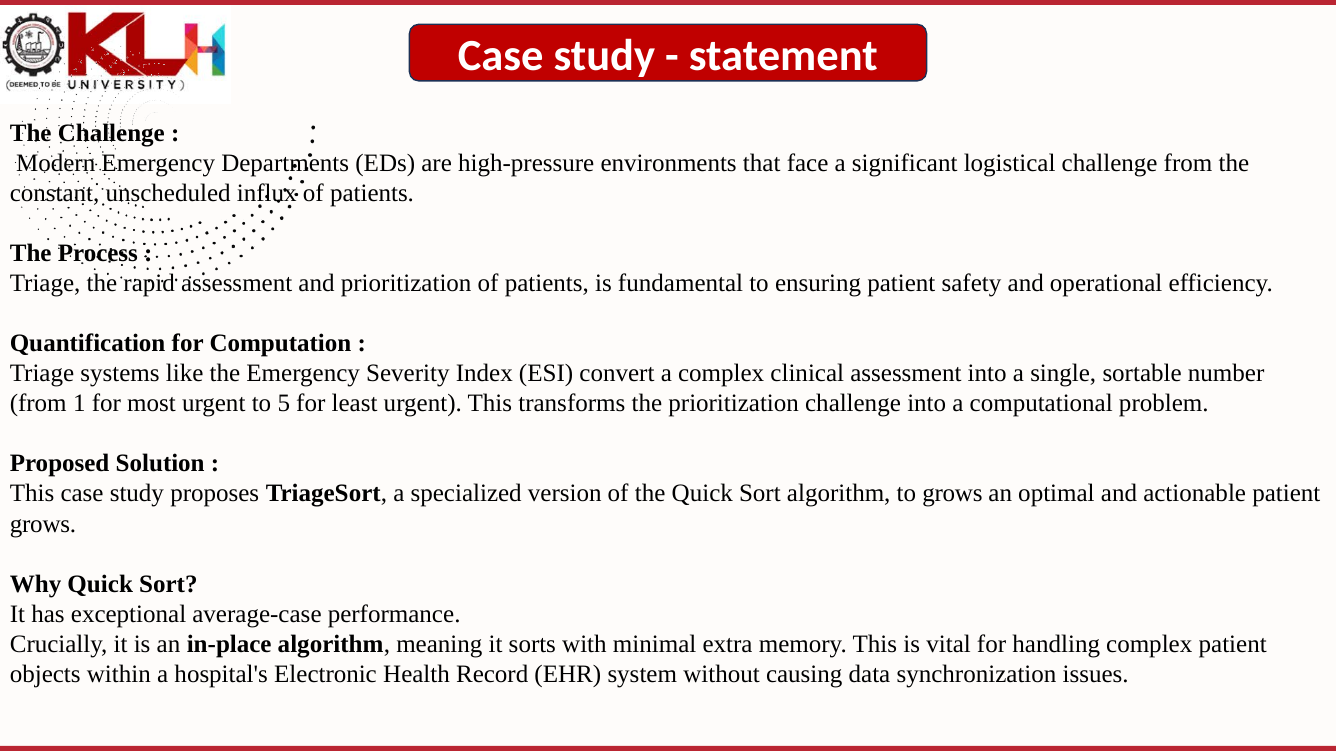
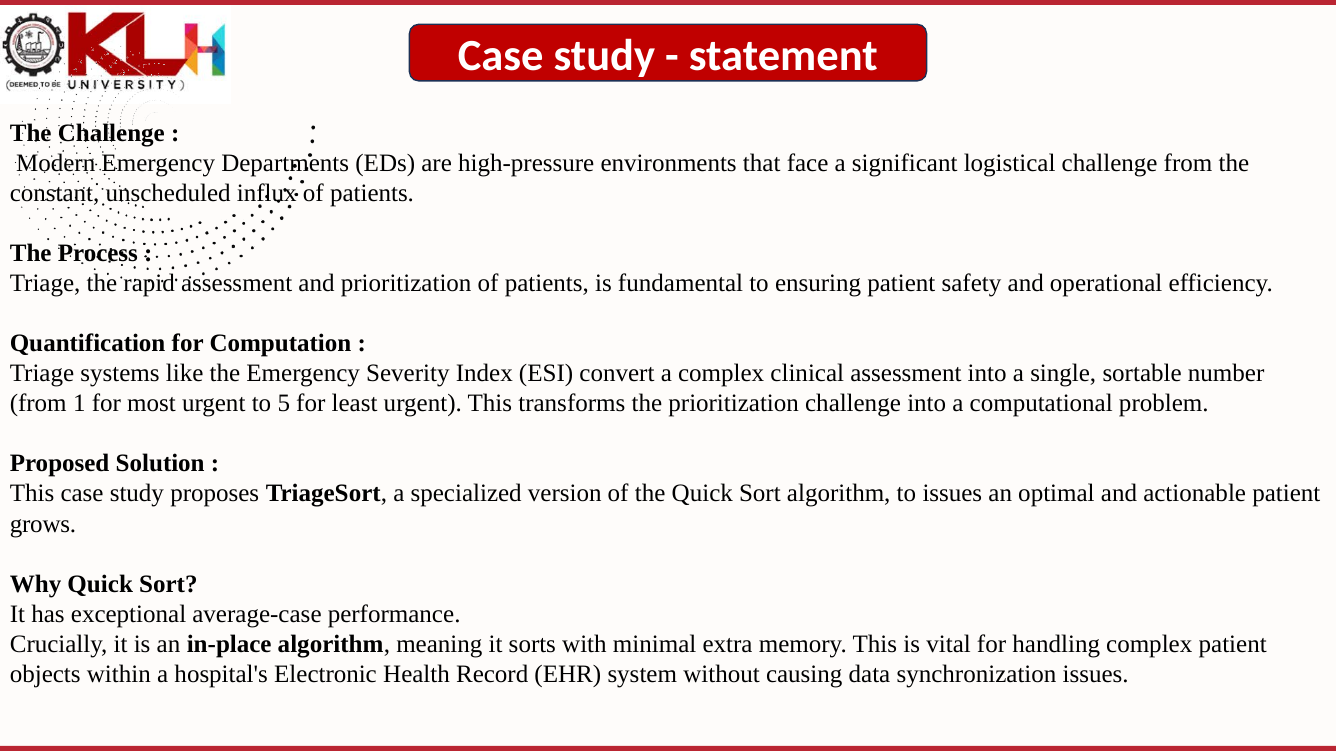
to grows: grows -> issues
